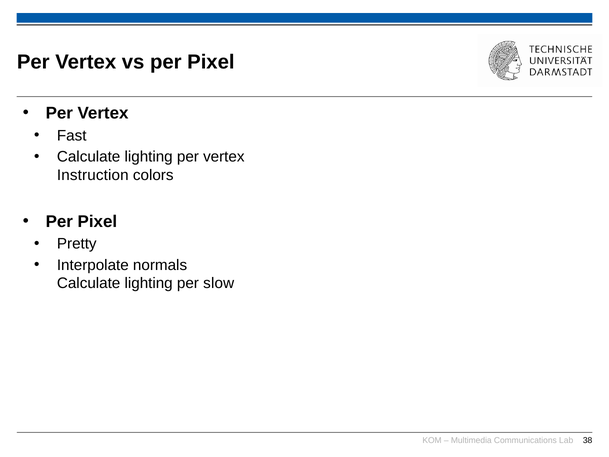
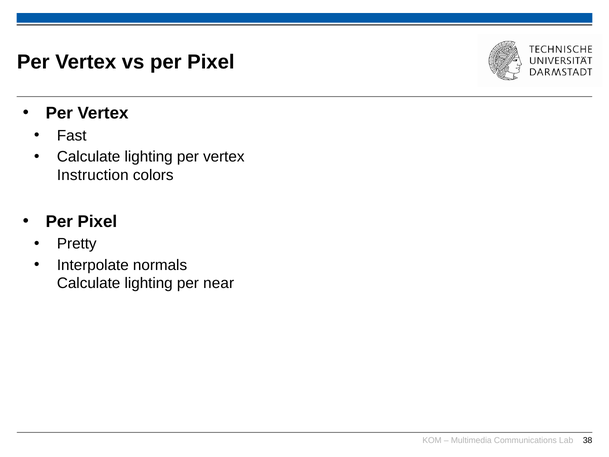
slow: slow -> near
